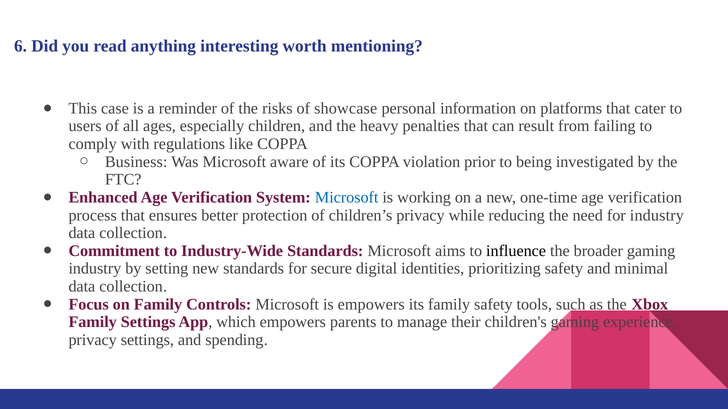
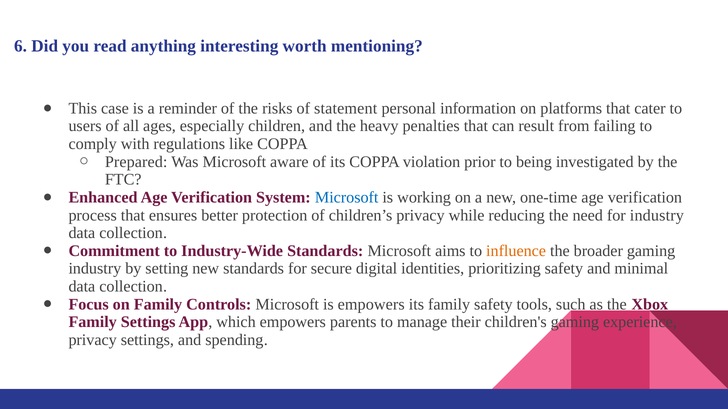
showcase: showcase -> statement
Business: Business -> Prepared
influence colour: black -> orange
